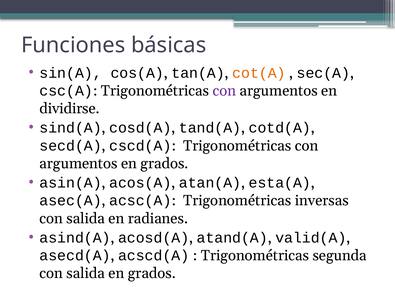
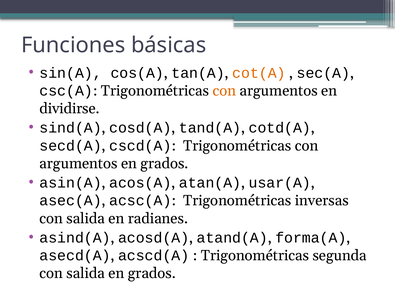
con at (224, 91) colour: purple -> orange
esta(A: esta(A -> usar(A
valid(A: valid(A -> forma(A
